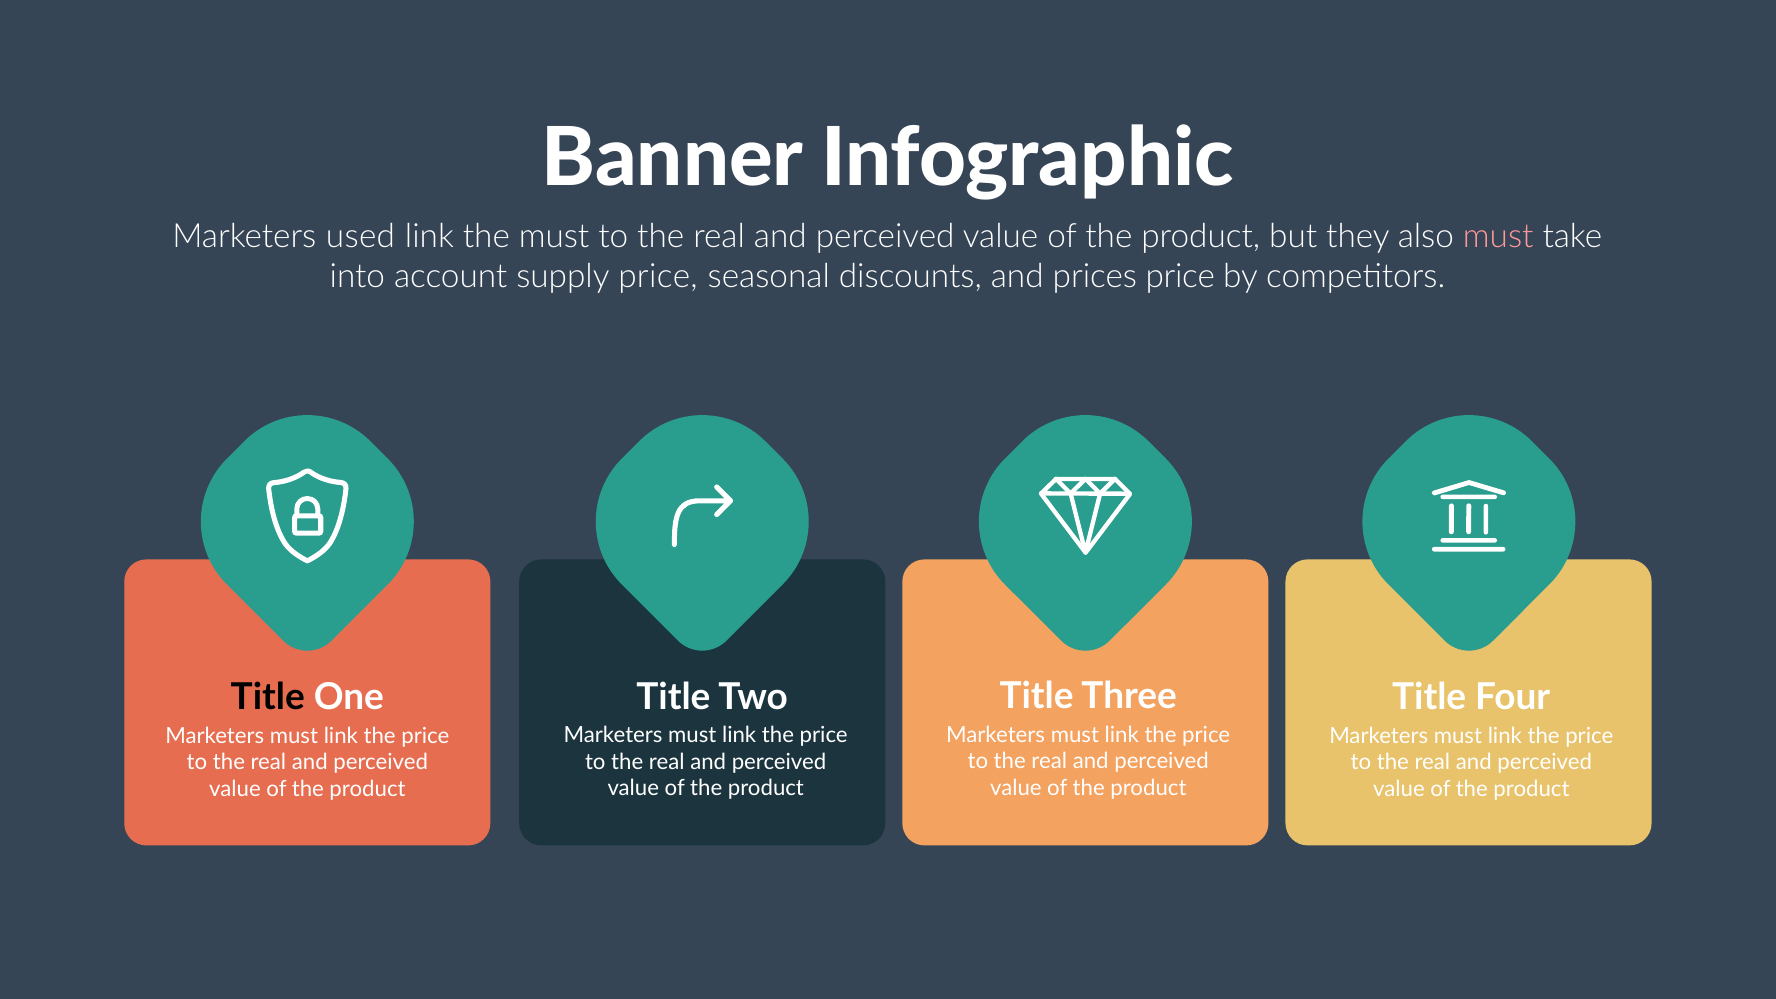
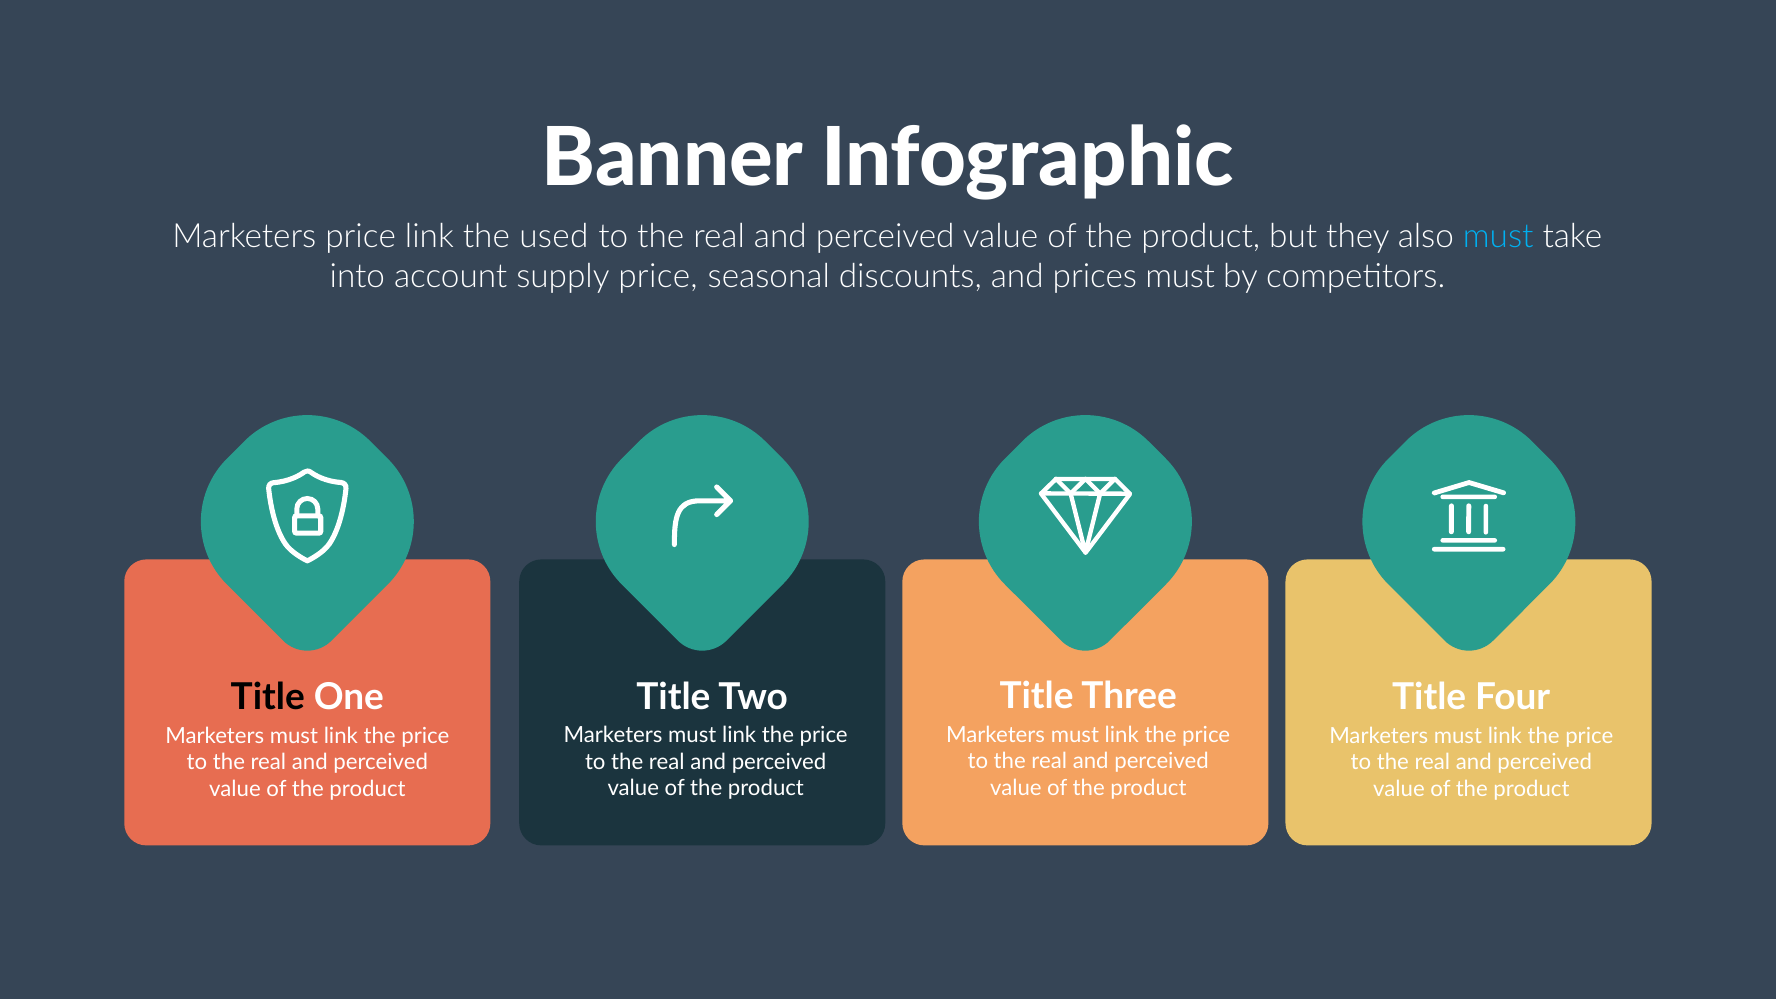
Marketers used: used -> price
the must: must -> used
must at (1498, 237) colour: pink -> light blue
prices price: price -> must
